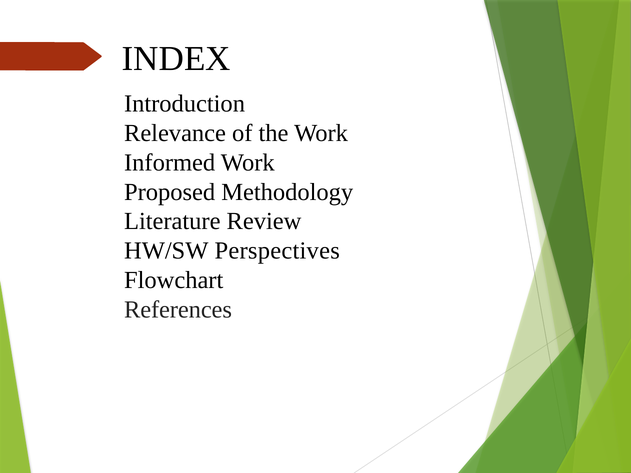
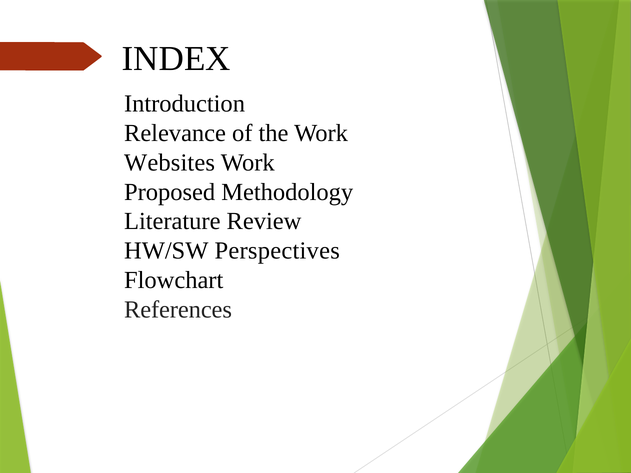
Informed: Informed -> Websites
